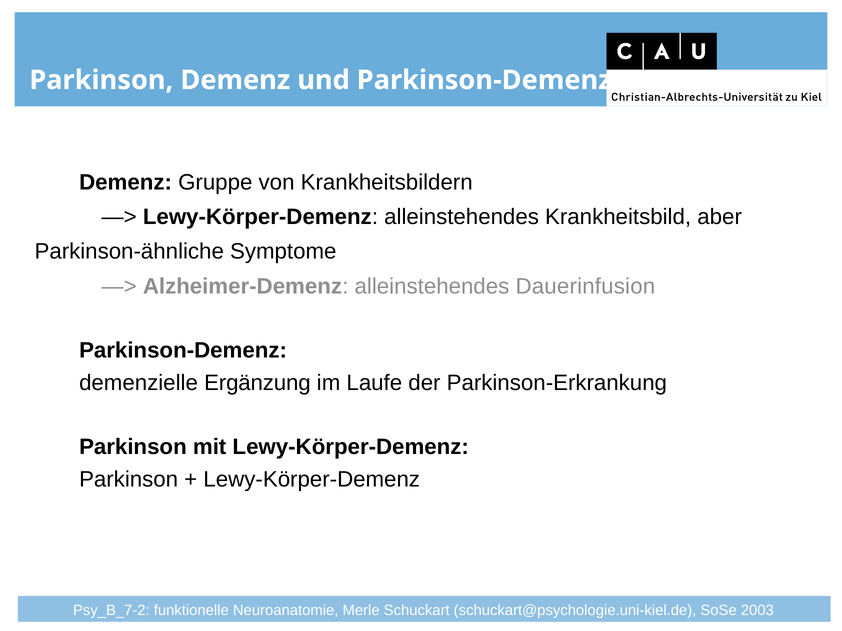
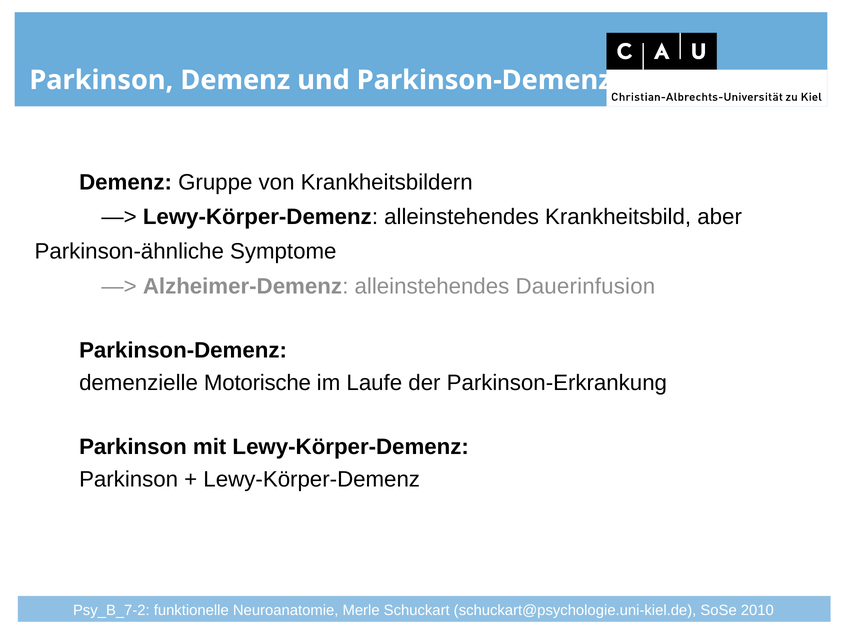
Ergänzung: Ergänzung -> Motorische
2003: 2003 -> 2010
